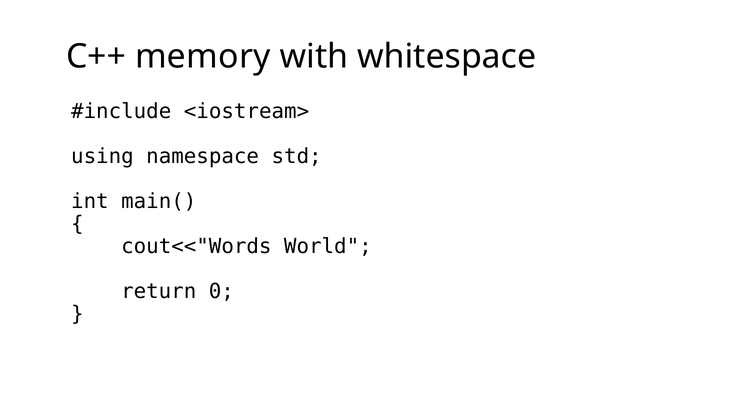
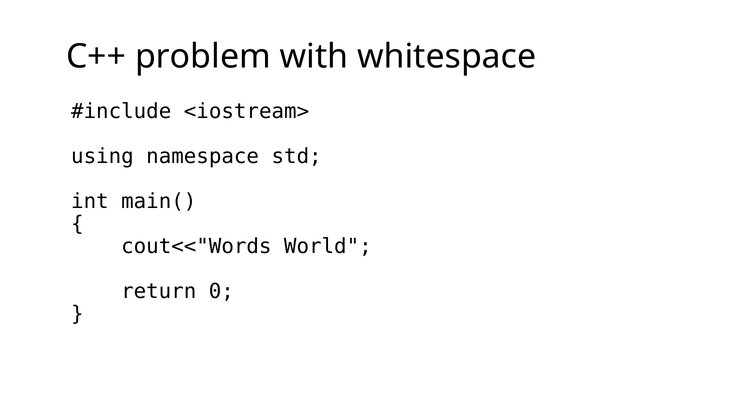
memory: memory -> problem
